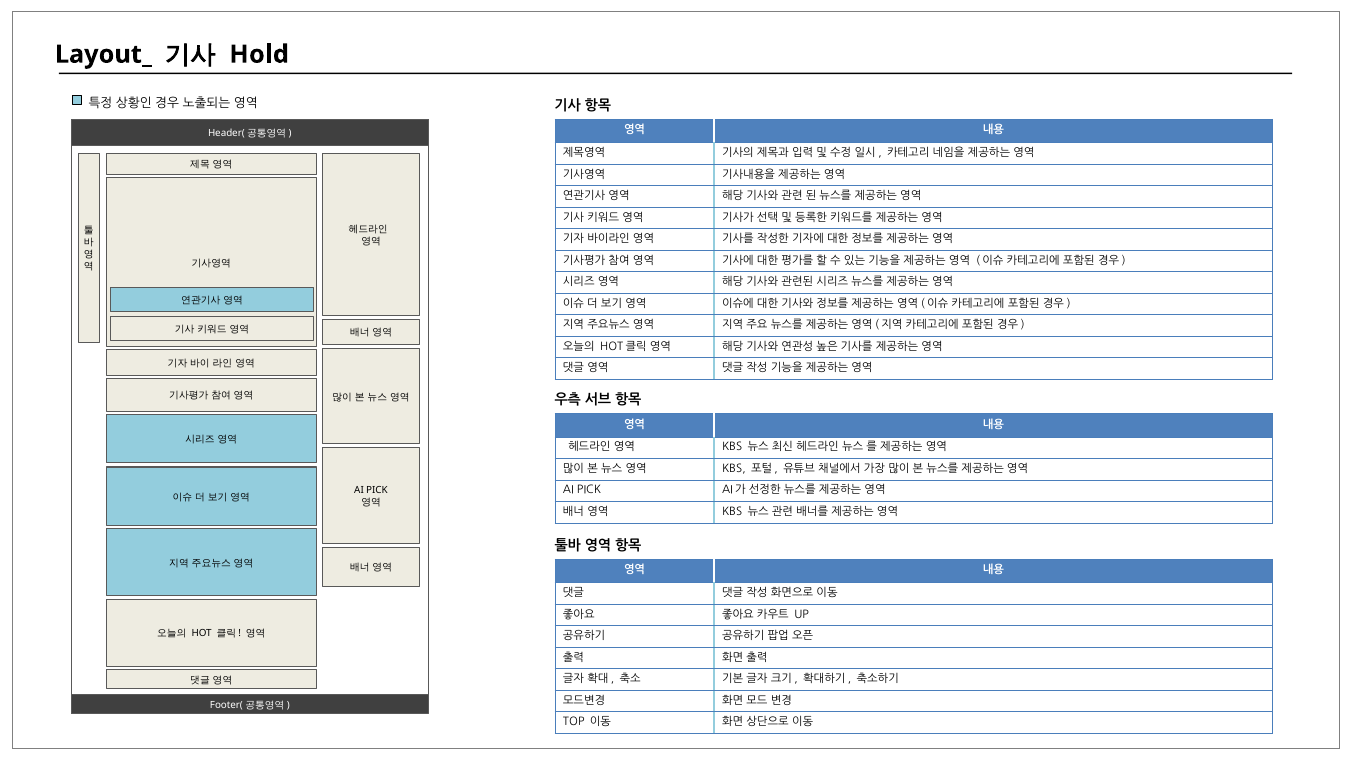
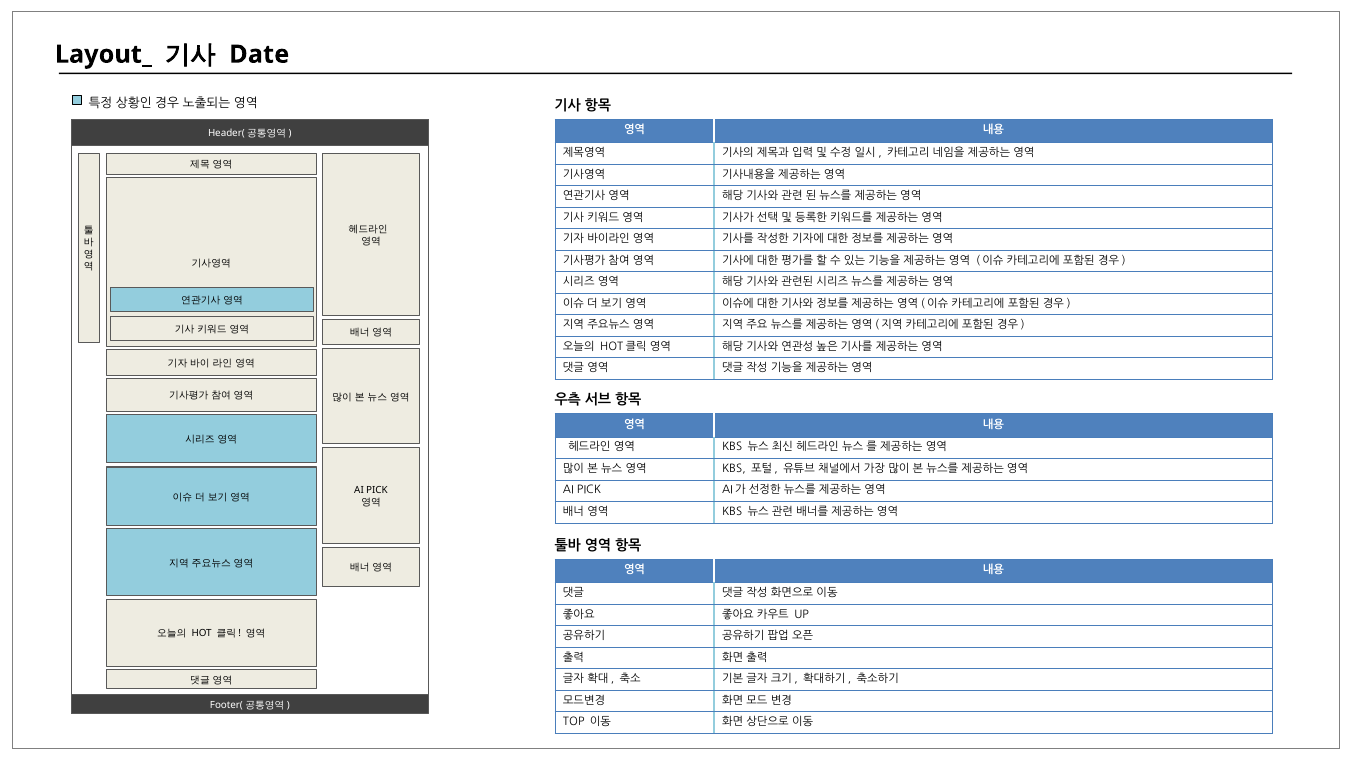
Hold: Hold -> Date
